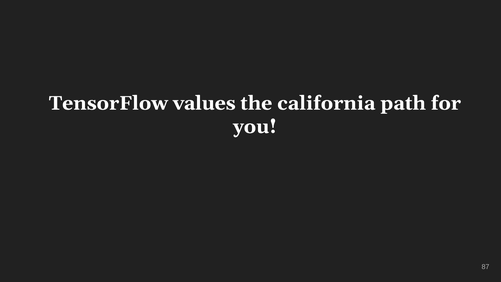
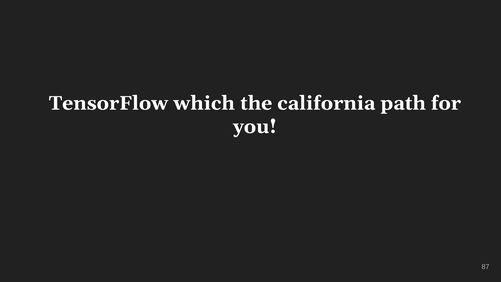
values: values -> which
